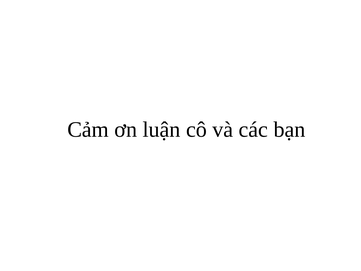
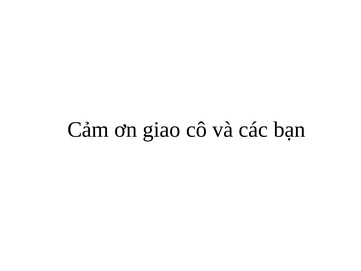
luận: luận -> giao
